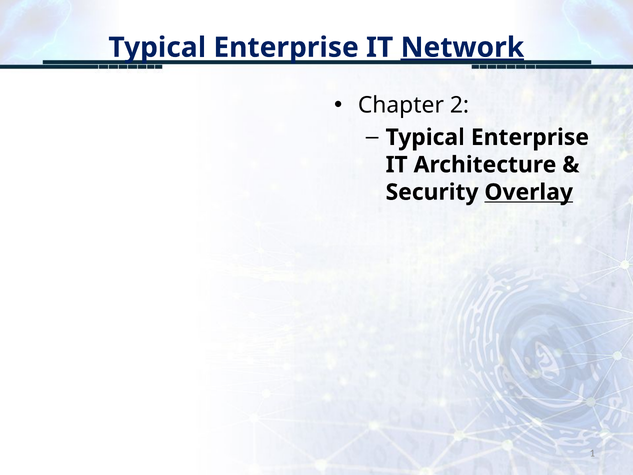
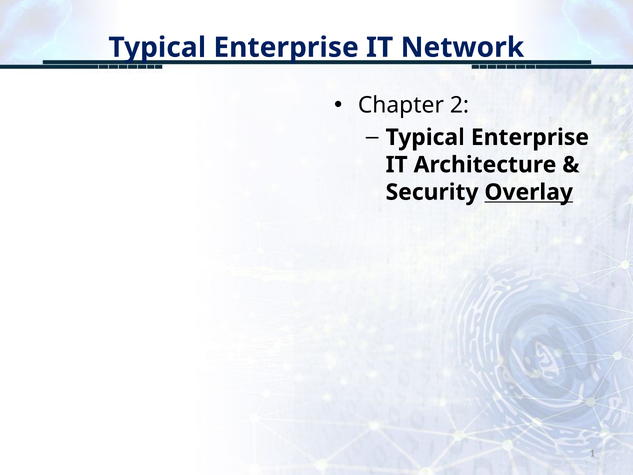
Network underline: present -> none
